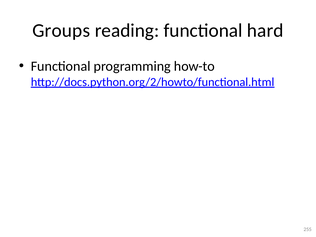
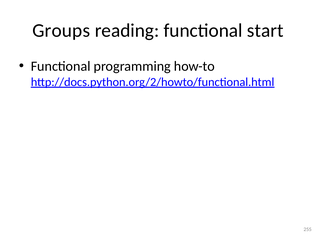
hard: hard -> start
